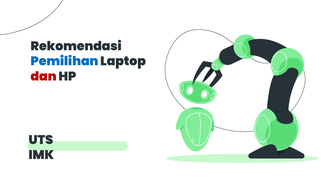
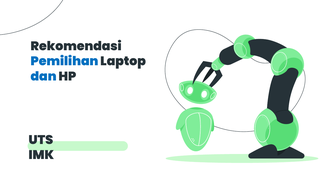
dan colour: red -> blue
